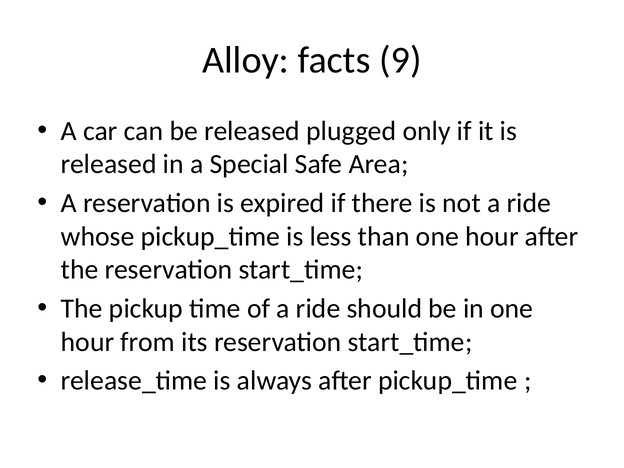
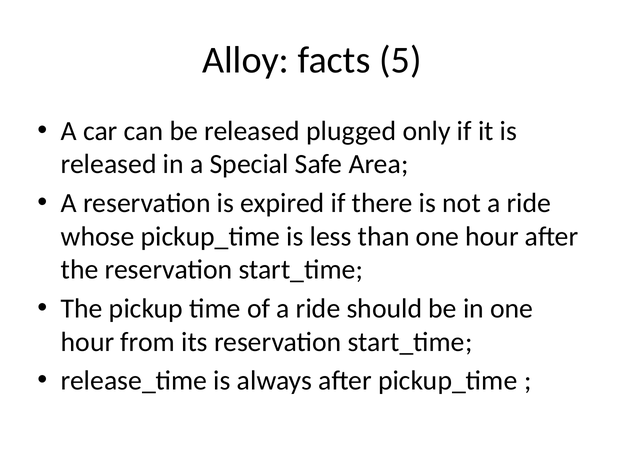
9: 9 -> 5
